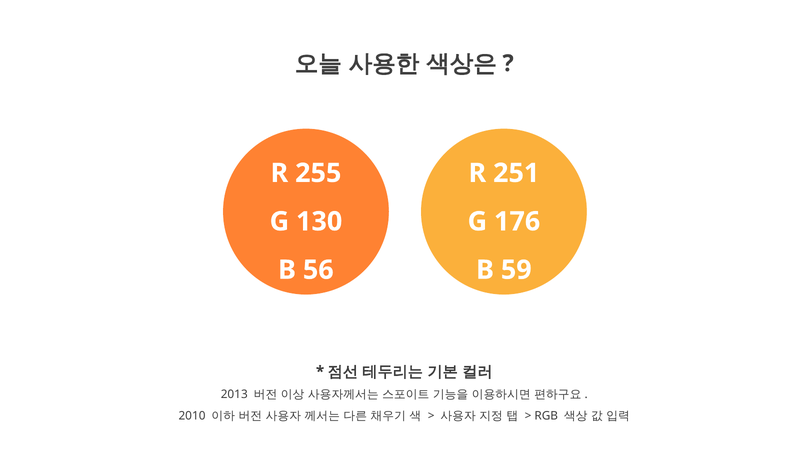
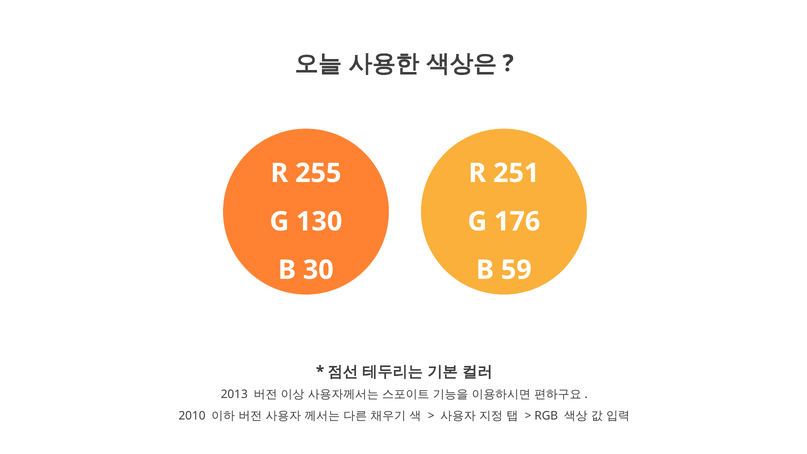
56: 56 -> 30
